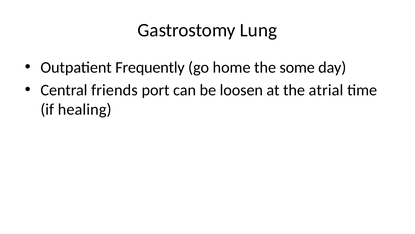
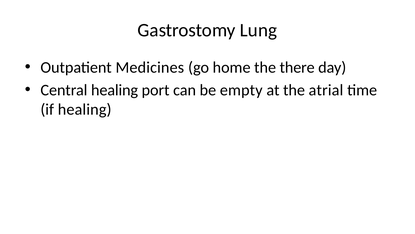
Frequently: Frequently -> Medicines
some: some -> there
Central friends: friends -> healing
loosen: loosen -> empty
